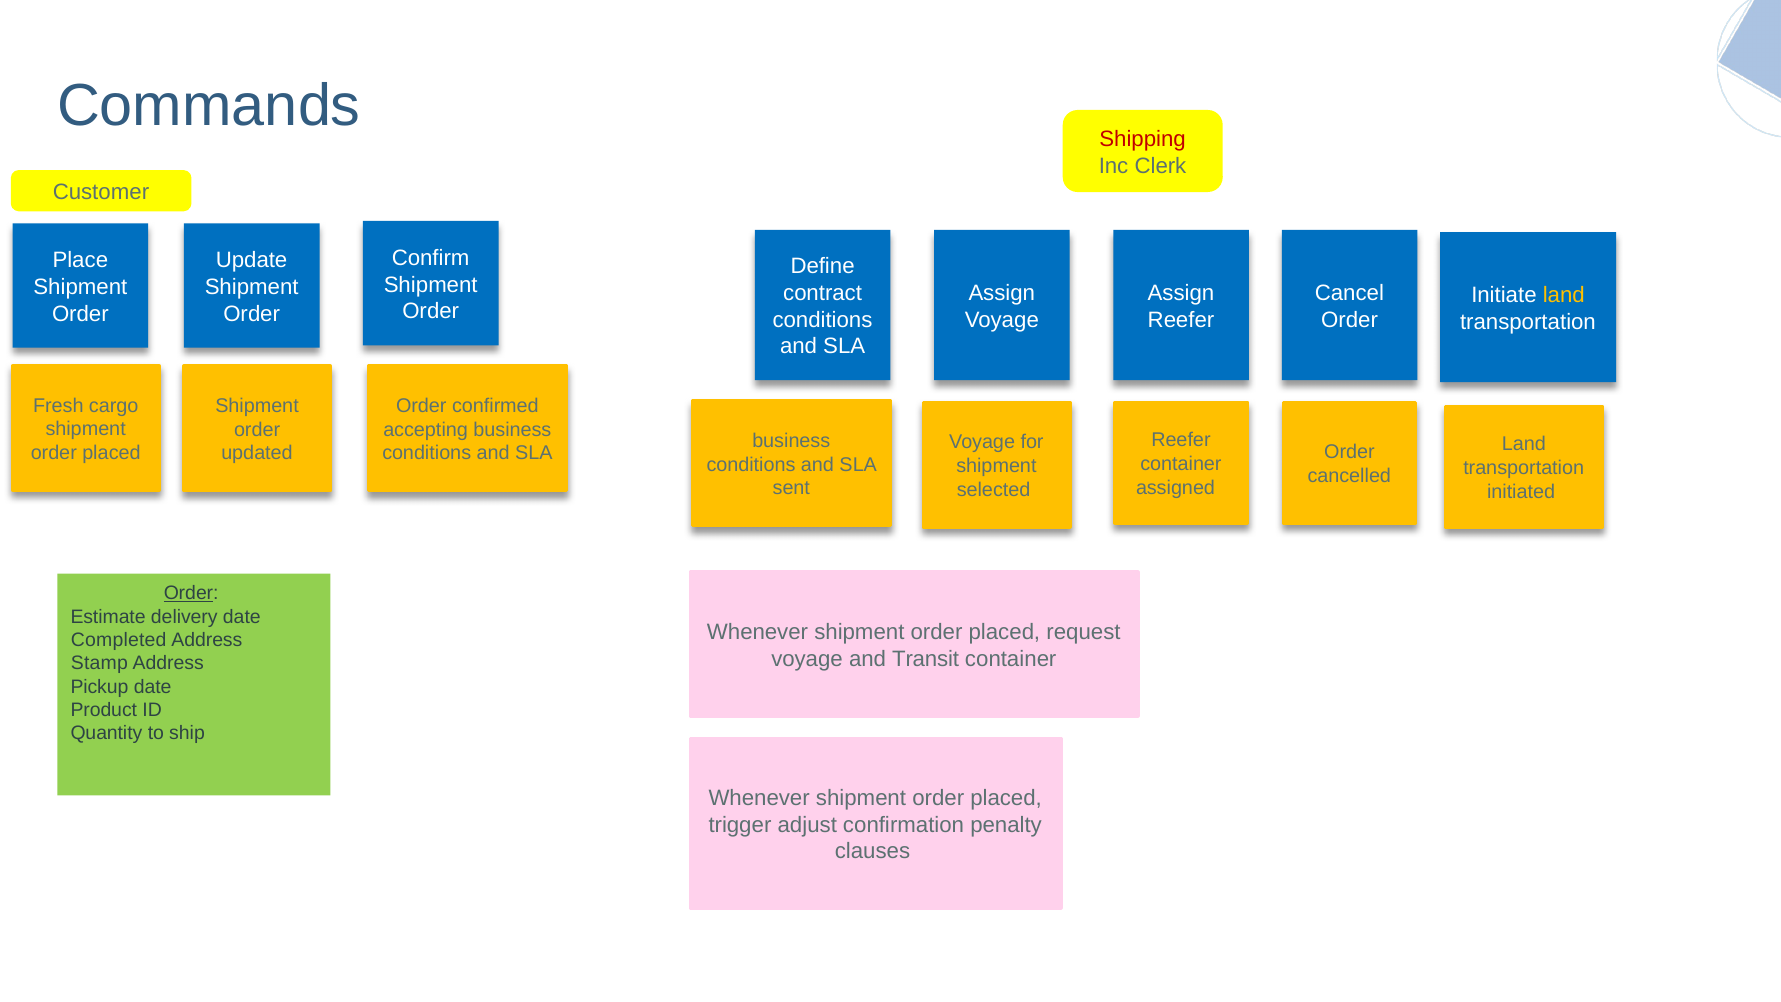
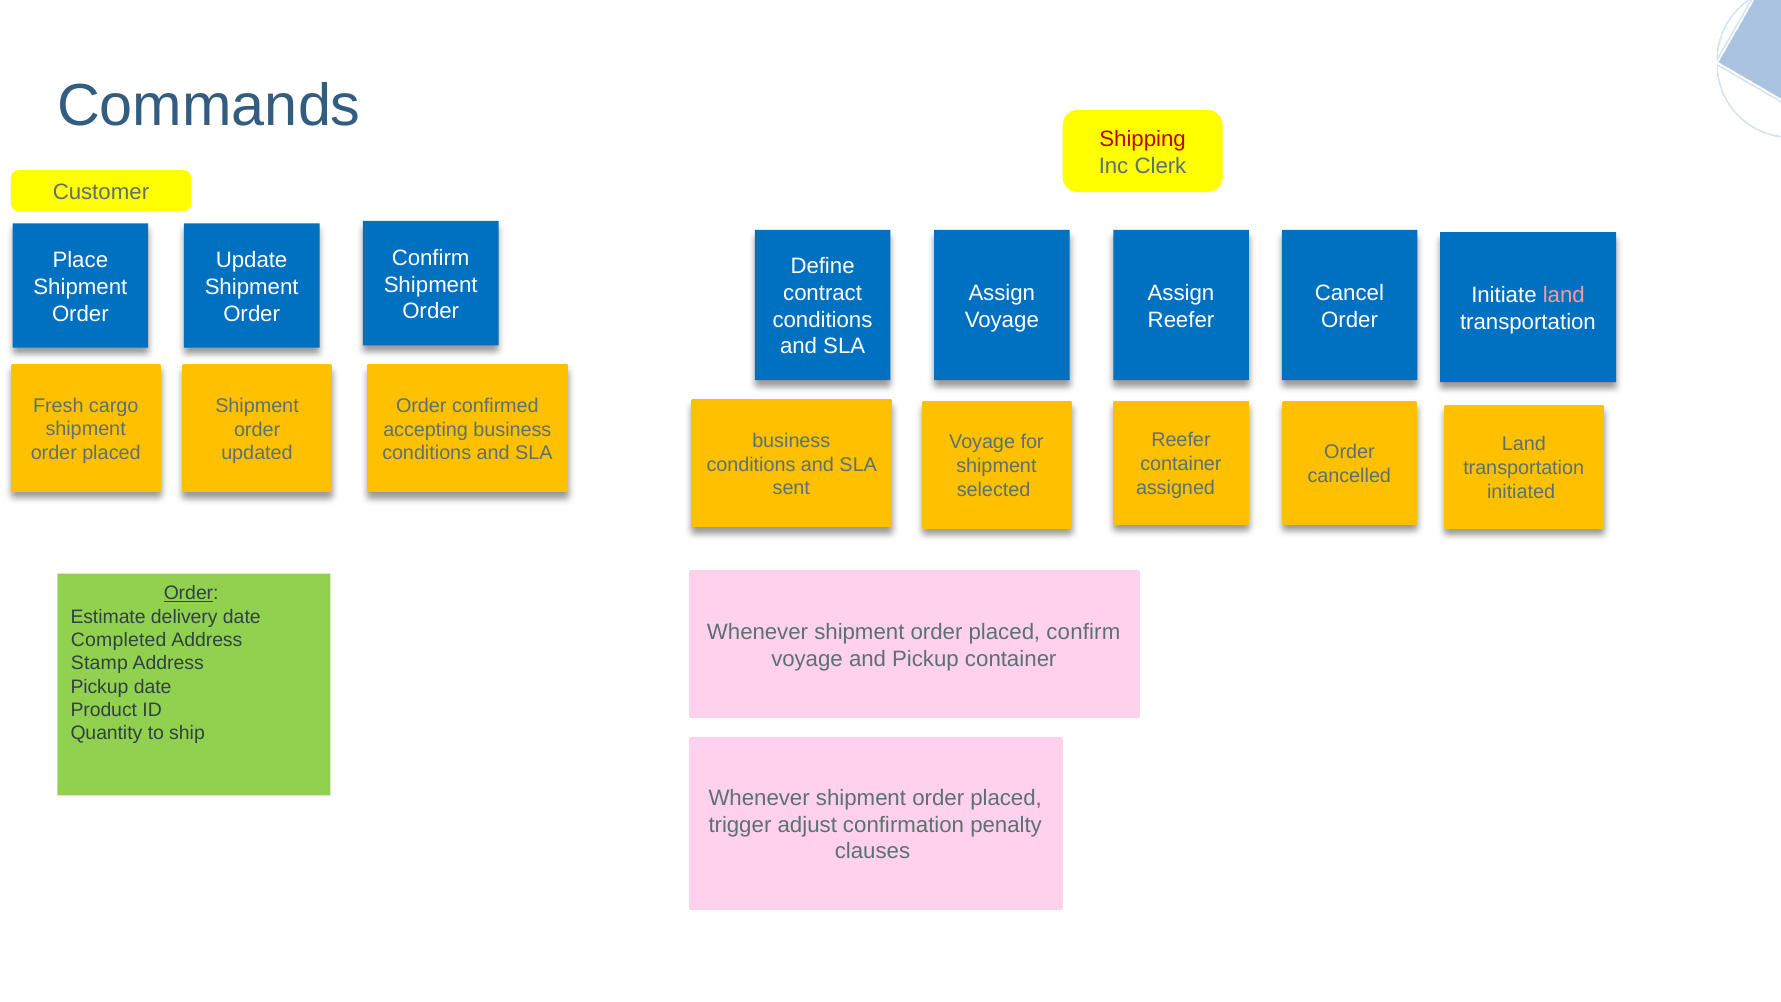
land at (1564, 295) colour: yellow -> pink
placed request: request -> confirm
and Transit: Transit -> Pickup
